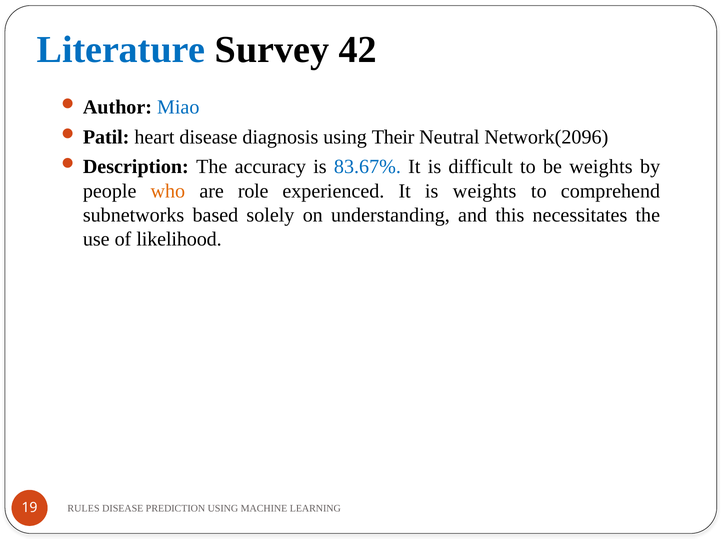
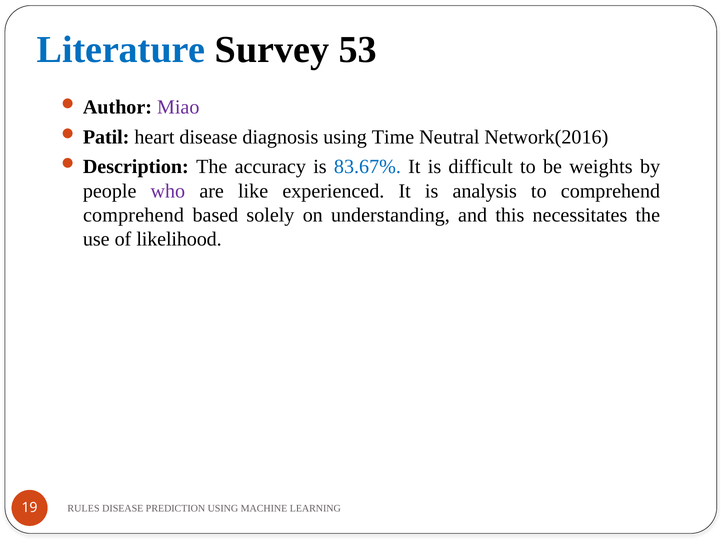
42: 42 -> 53
Miao colour: blue -> purple
Their: Their -> Time
Network(2096: Network(2096 -> Network(2016
who colour: orange -> purple
role: role -> like
is weights: weights -> analysis
subnetworks at (134, 215): subnetworks -> comprehend
